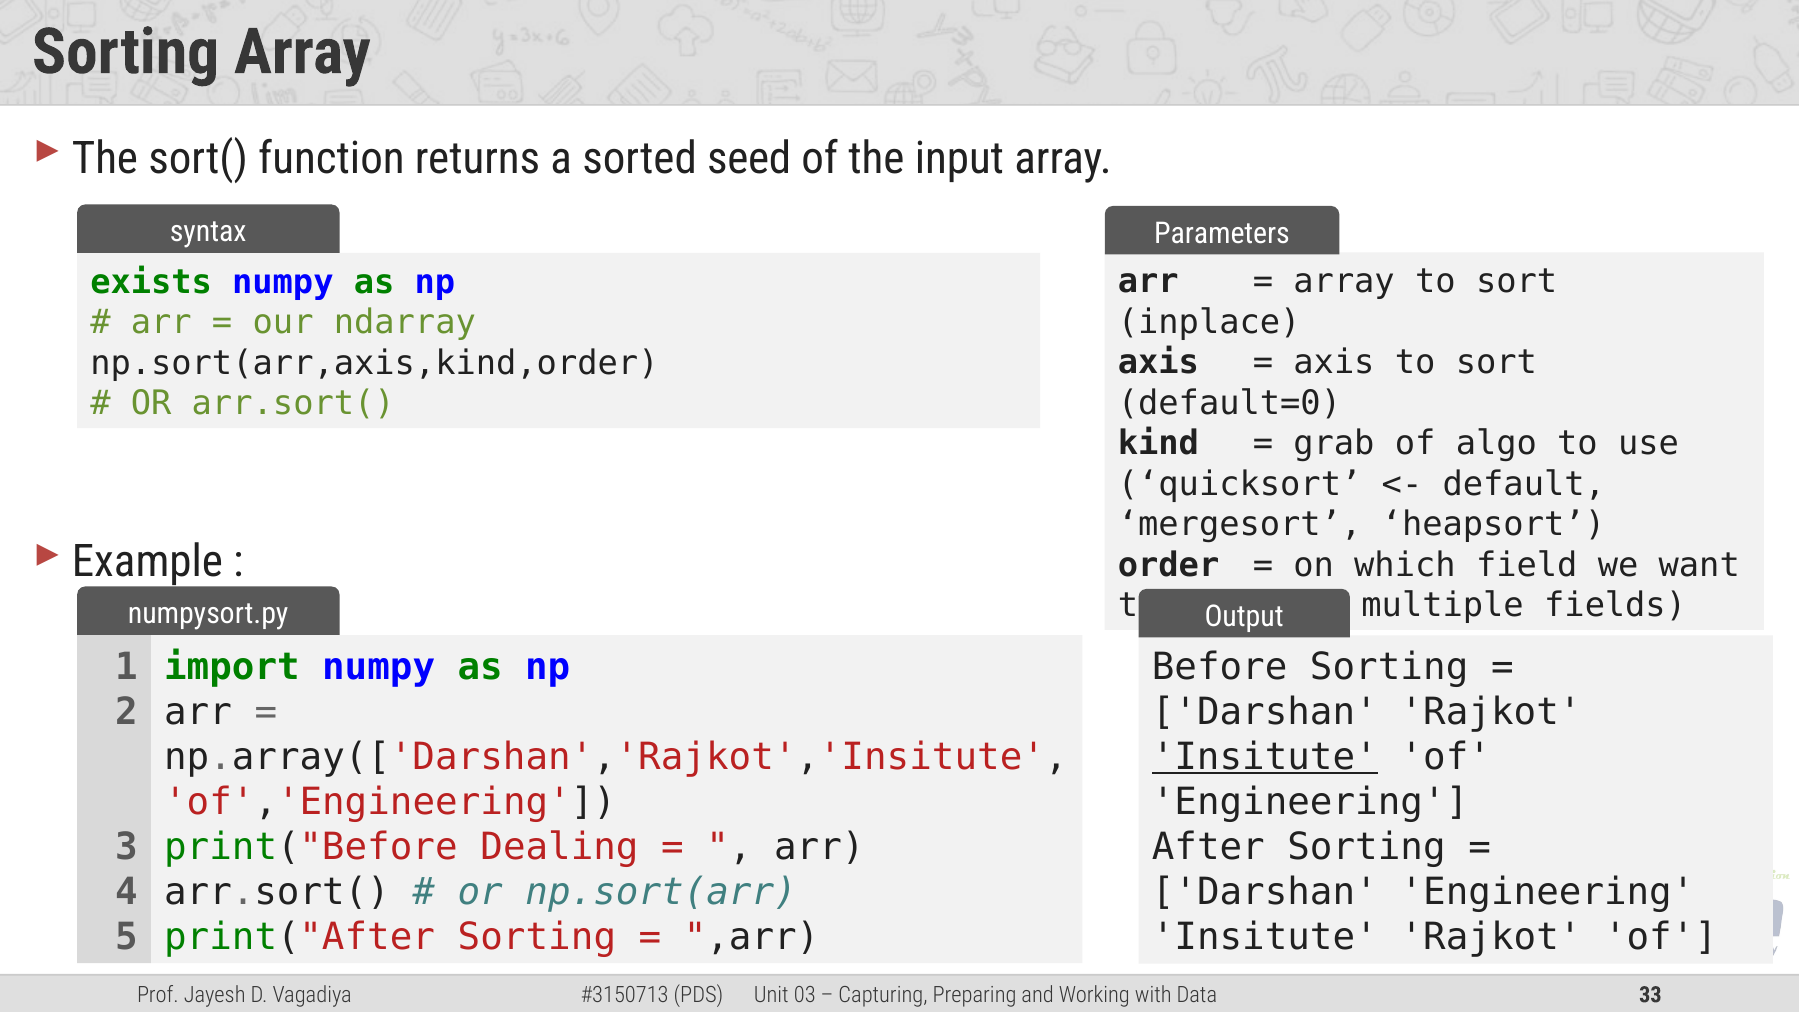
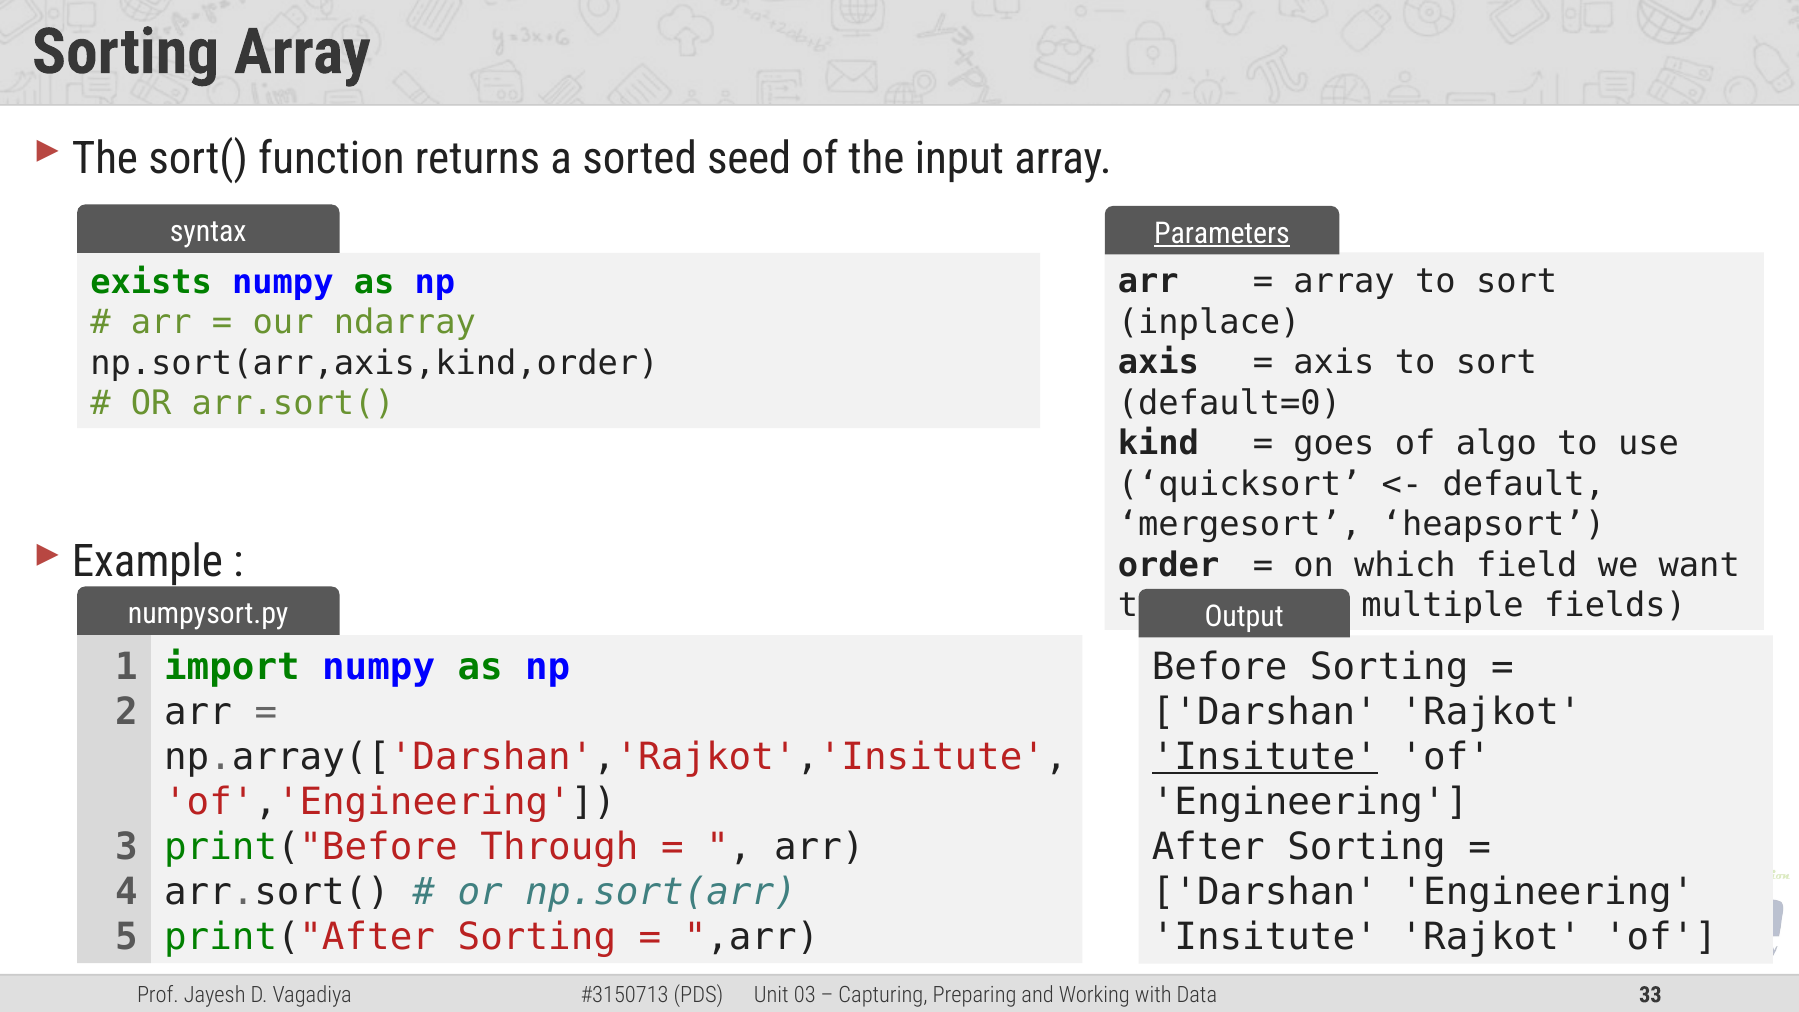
Parameters underline: none -> present
grab: grab -> goes
Dealing: Dealing -> Through
